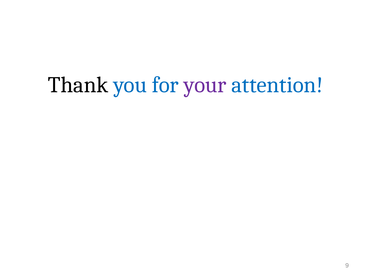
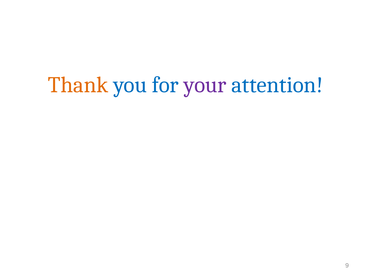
Thank colour: black -> orange
